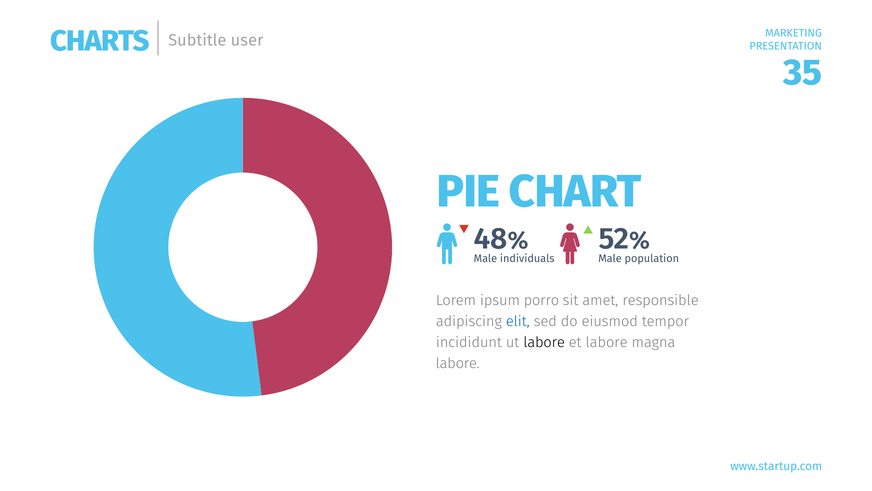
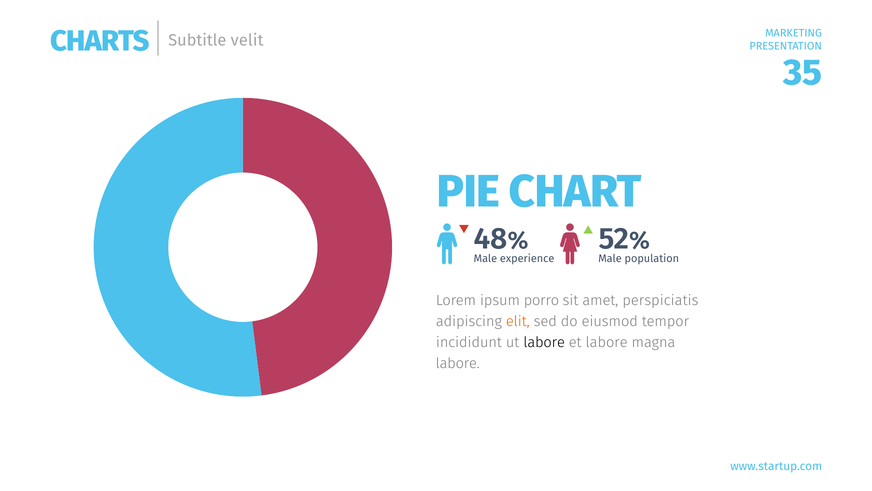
user: user -> velit
individuals: individuals -> experience
responsible: responsible -> perspiciatis
elit colour: blue -> orange
